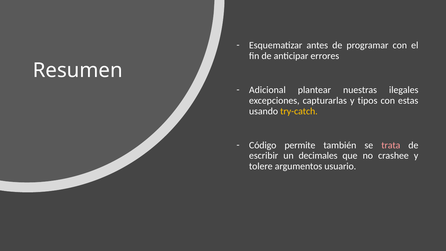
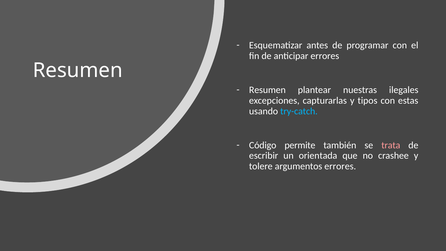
Adicional at (267, 90): Adicional -> Resumen
try-catch colour: yellow -> light blue
decimales: decimales -> orientada
argumentos usuario: usuario -> errores
